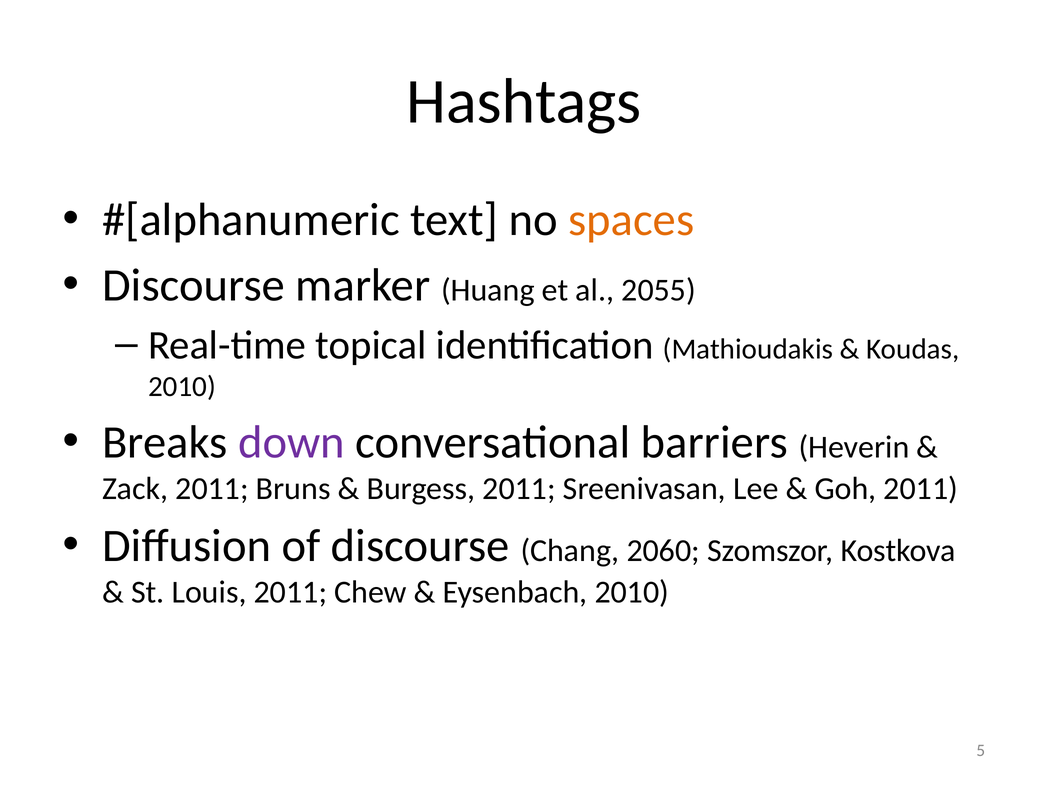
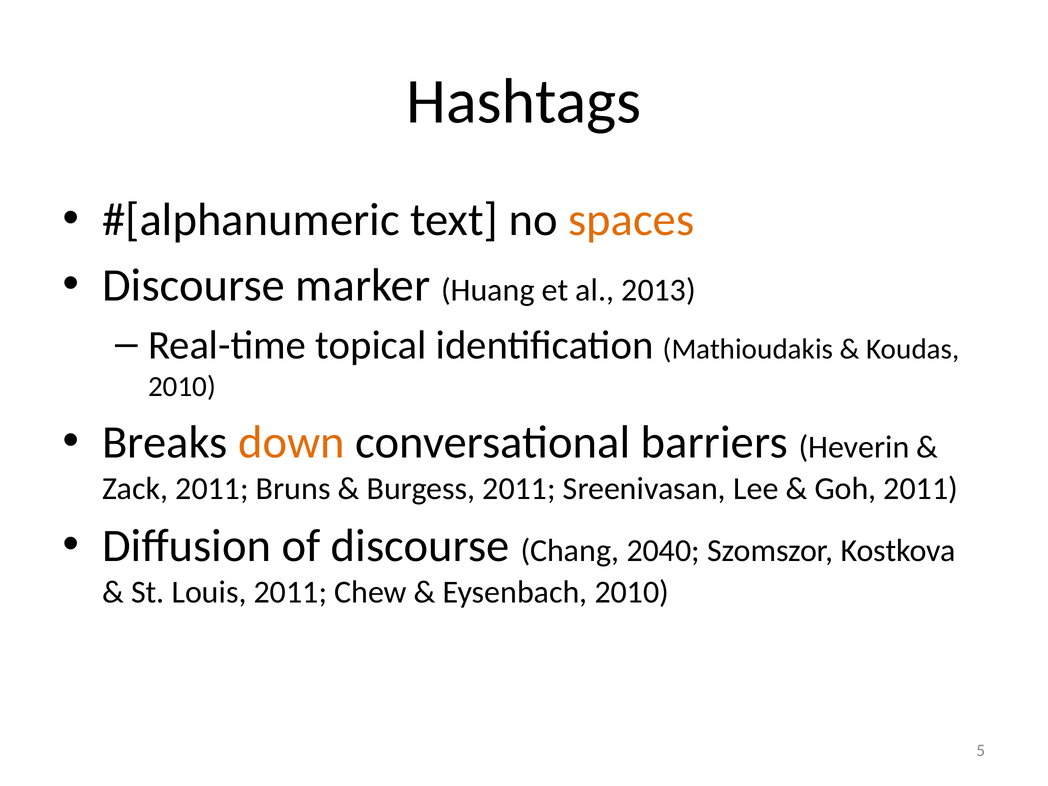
2055: 2055 -> 2013
down colour: purple -> orange
2060: 2060 -> 2040
